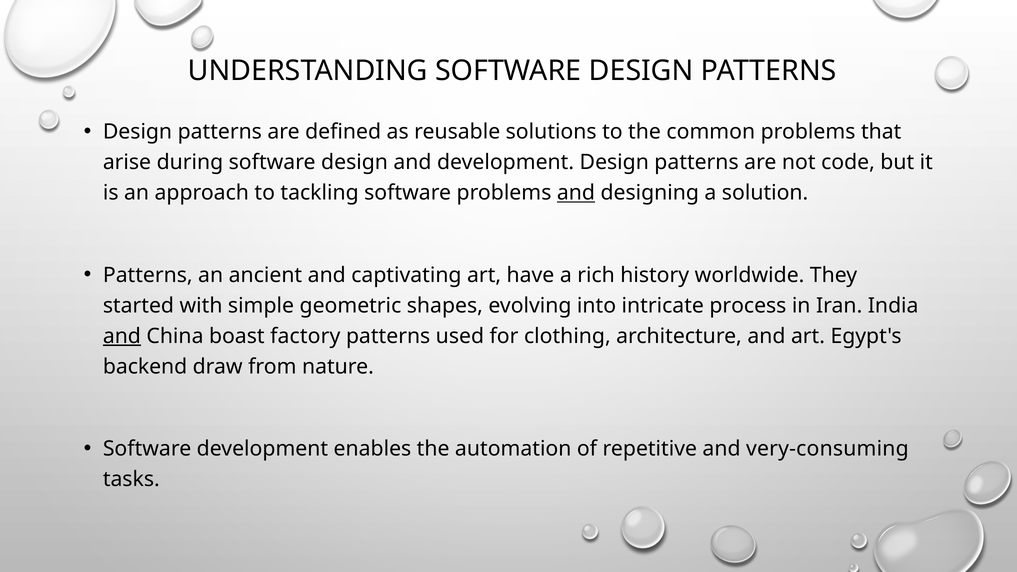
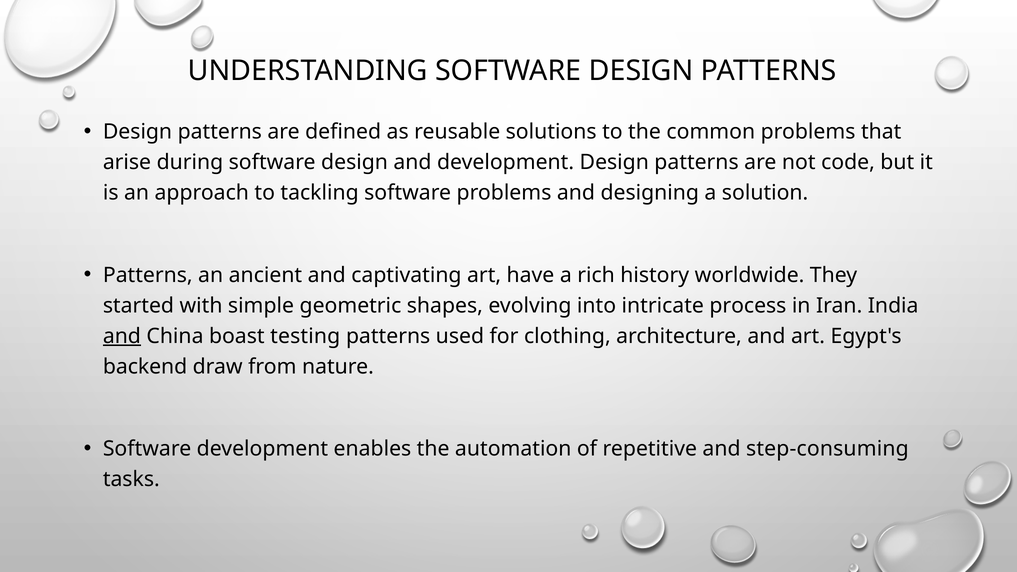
and at (576, 193) underline: present -> none
factory: factory -> testing
very-consuming: very-consuming -> step-consuming
